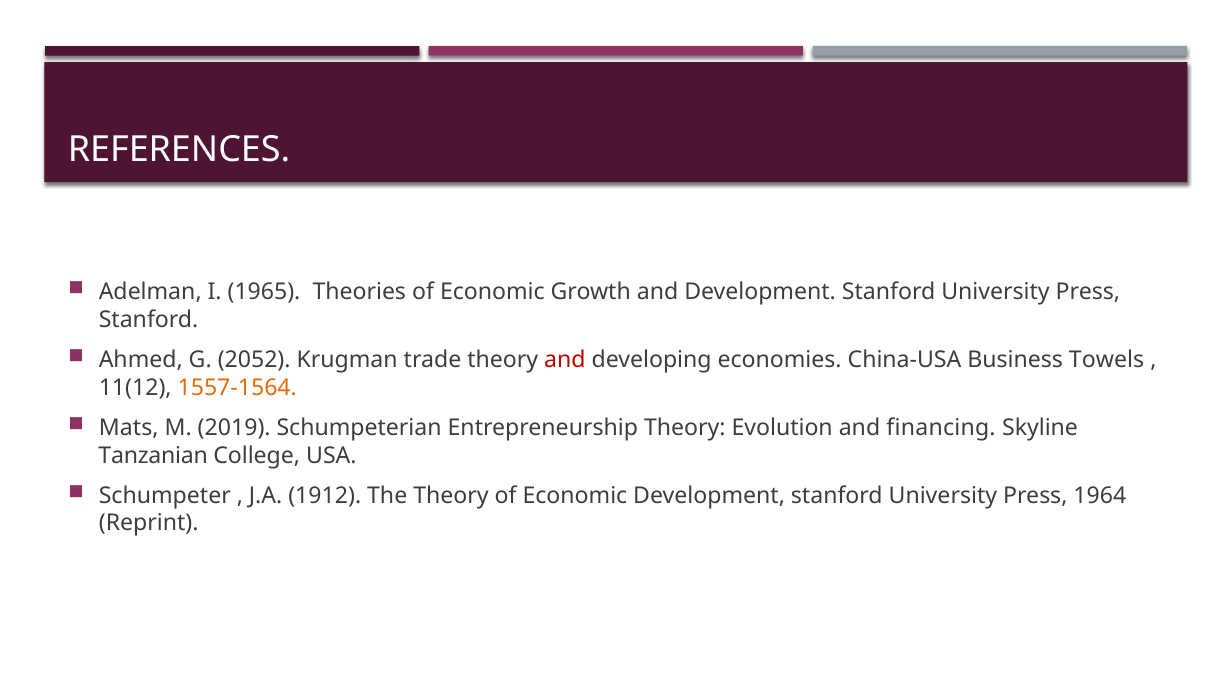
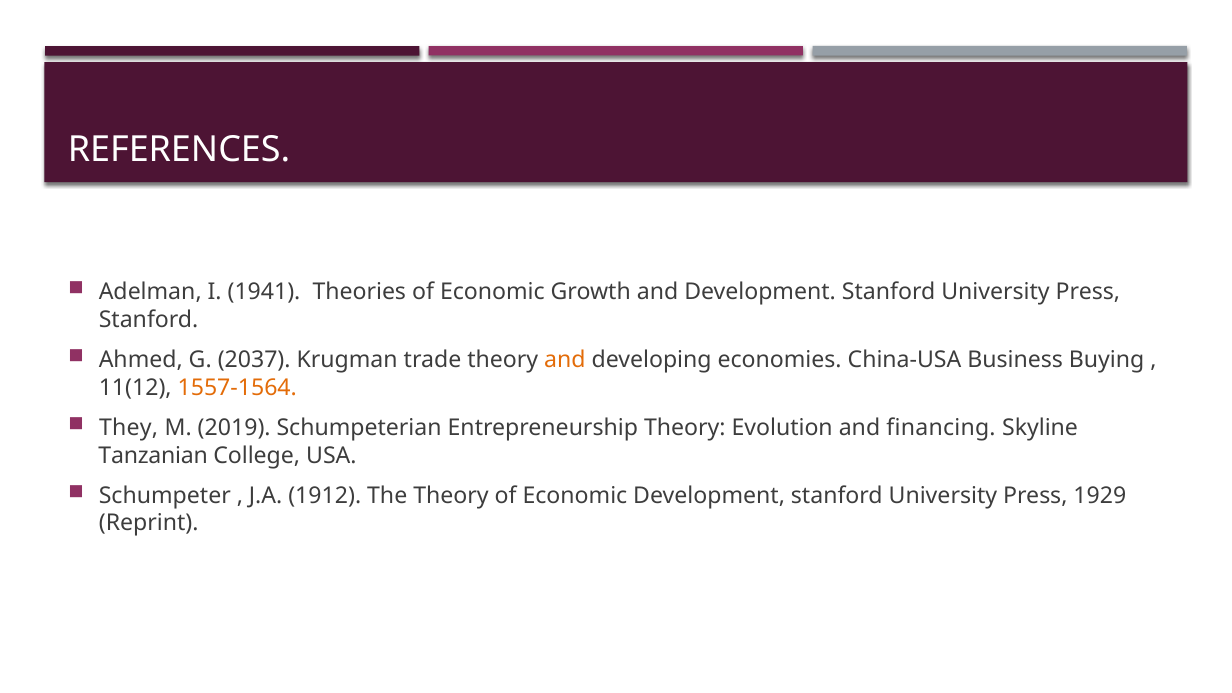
1965: 1965 -> 1941
2052: 2052 -> 2037
and at (565, 360) colour: red -> orange
Towels: Towels -> Buying
Mats: Mats -> They
1964: 1964 -> 1929
